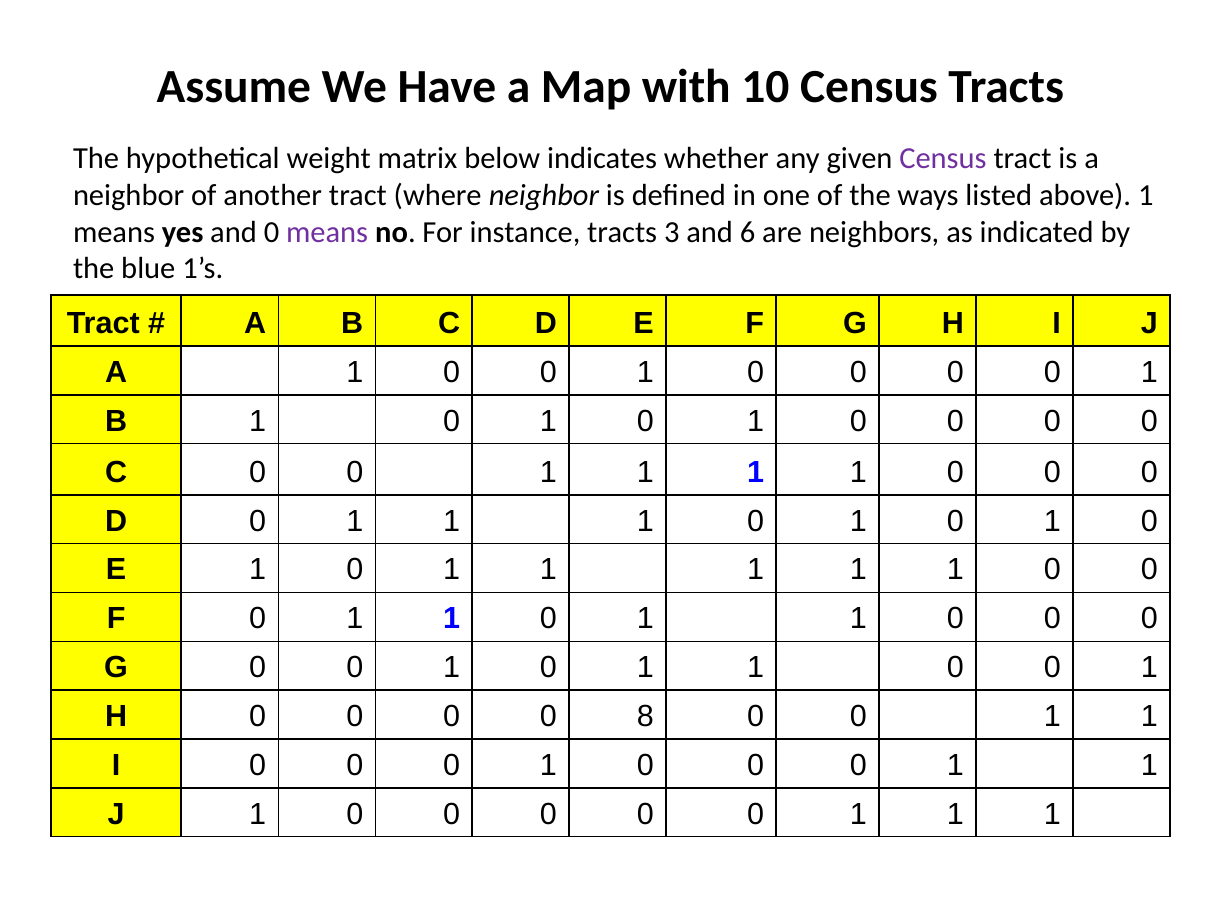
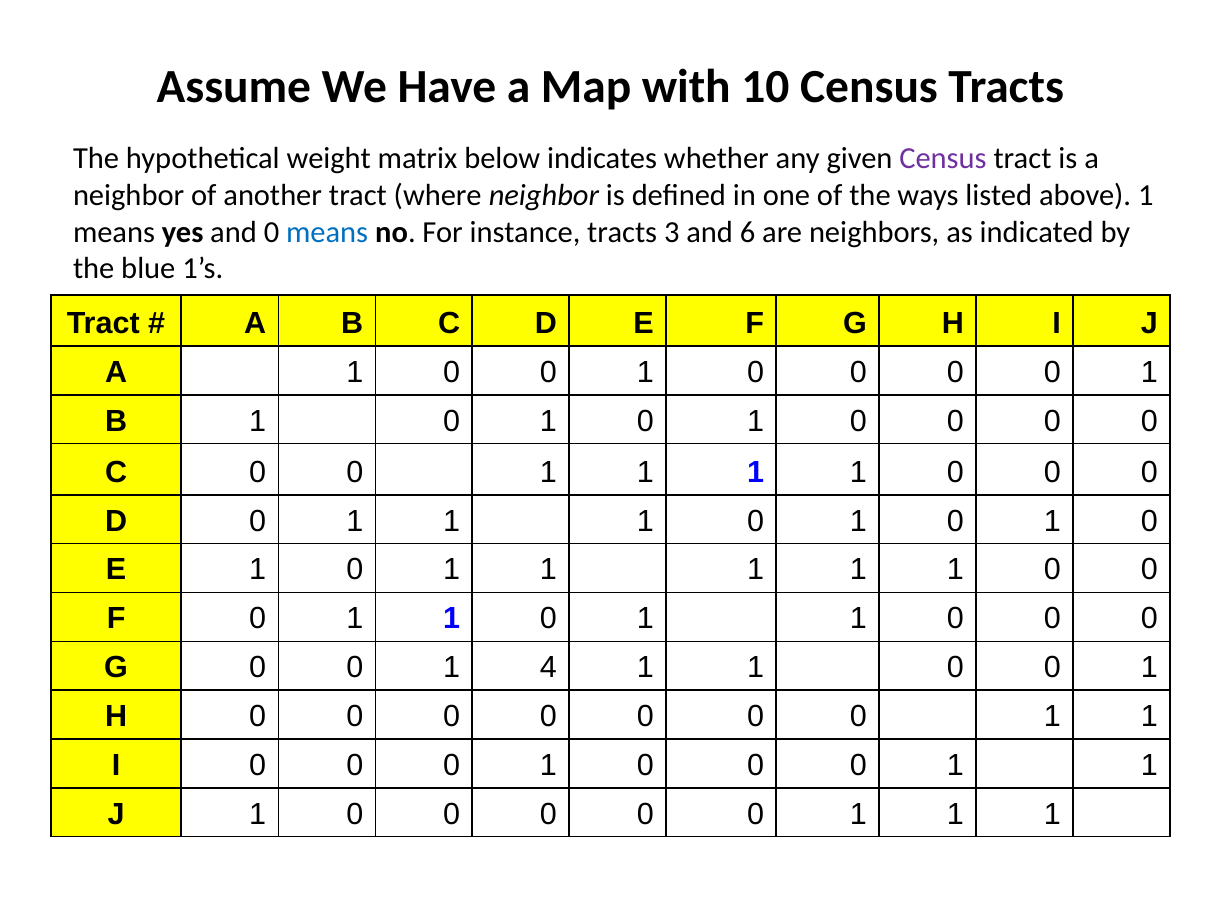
means at (327, 232) colour: purple -> blue
0 at (548, 667): 0 -> 4
8 at (645, 716): 8 -> 0
